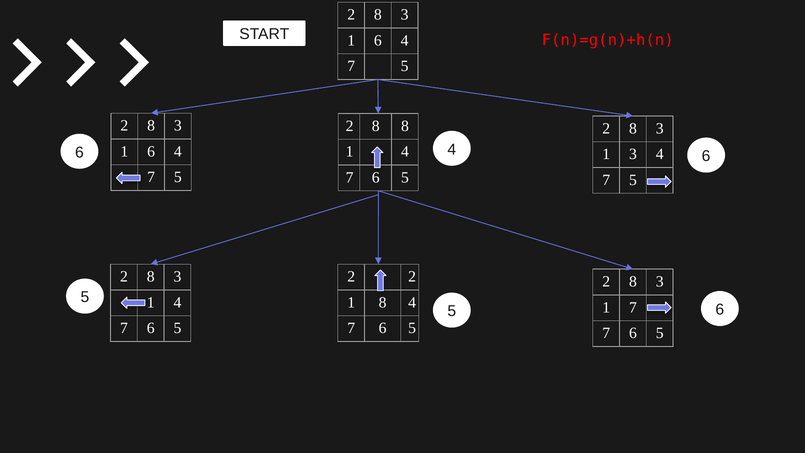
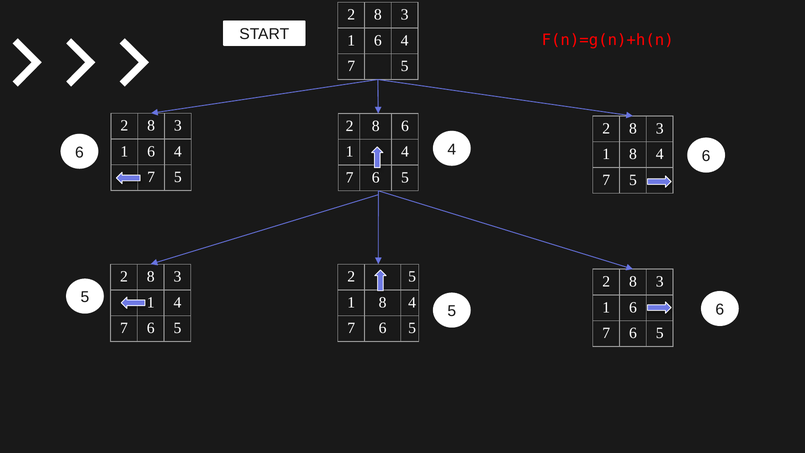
8 8: 8 -> 6
3 at (633, 154): 3 -> 8
2 2: 2 -> 5
7 at (633, 307): 7 -> 6
